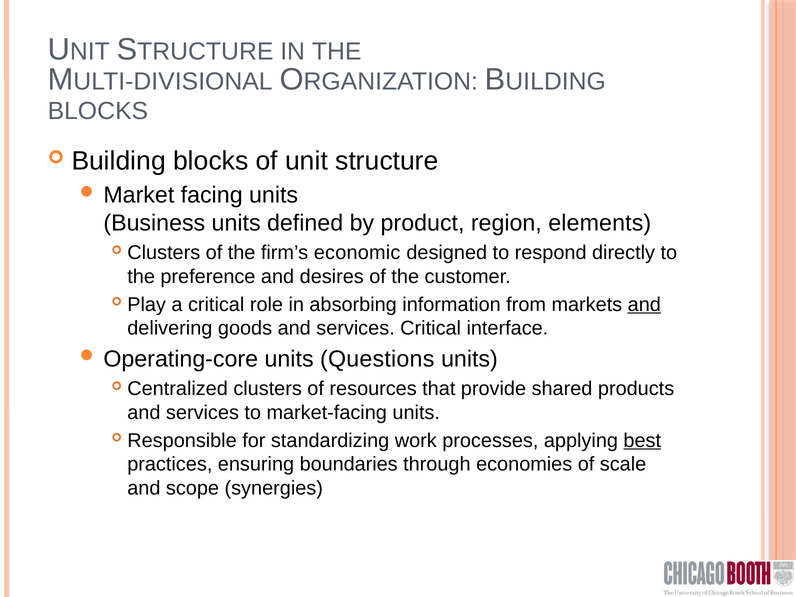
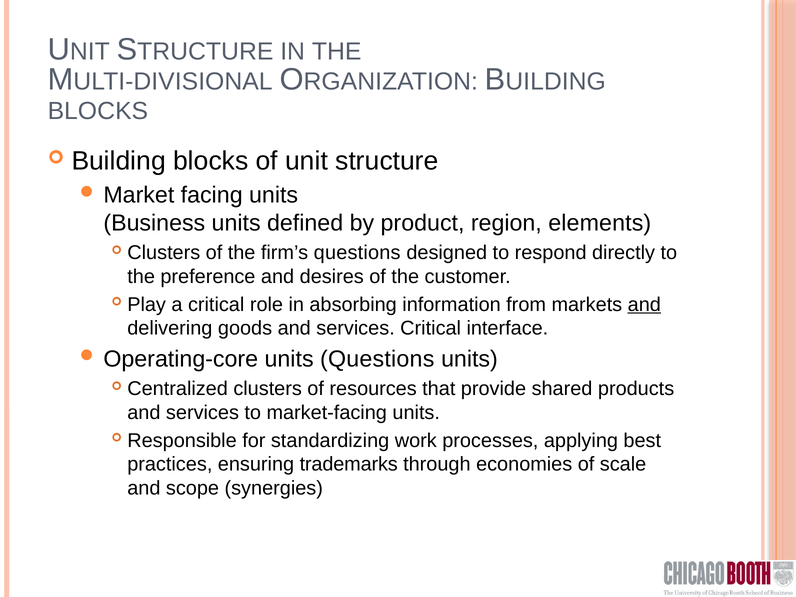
firm’s economic: economic -> questions
best underline: present -> none
boundaries: boundaries -> trademarks
